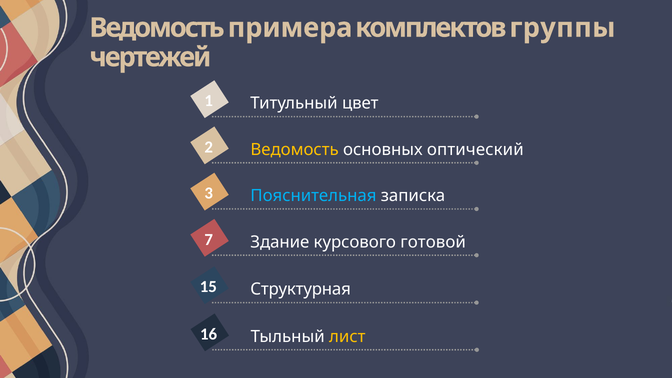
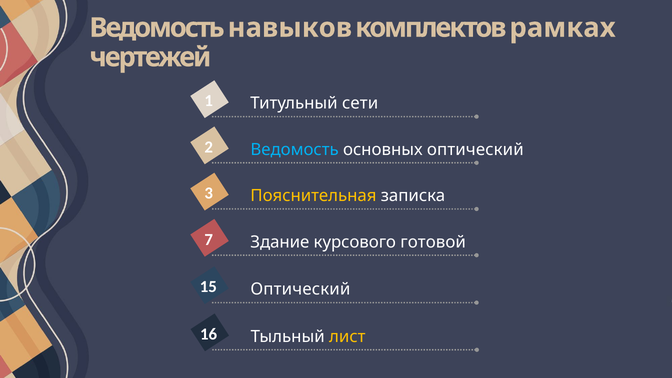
примера: примера -> навыков
группы: группы -> рамках
цвет: цвет -> сети
Ведомость at (295, 150) colour: yellow -> light blue
Пояснительная colour: light blue -> yellow
Структурная at (301, 289): Структурная -> Оптический
